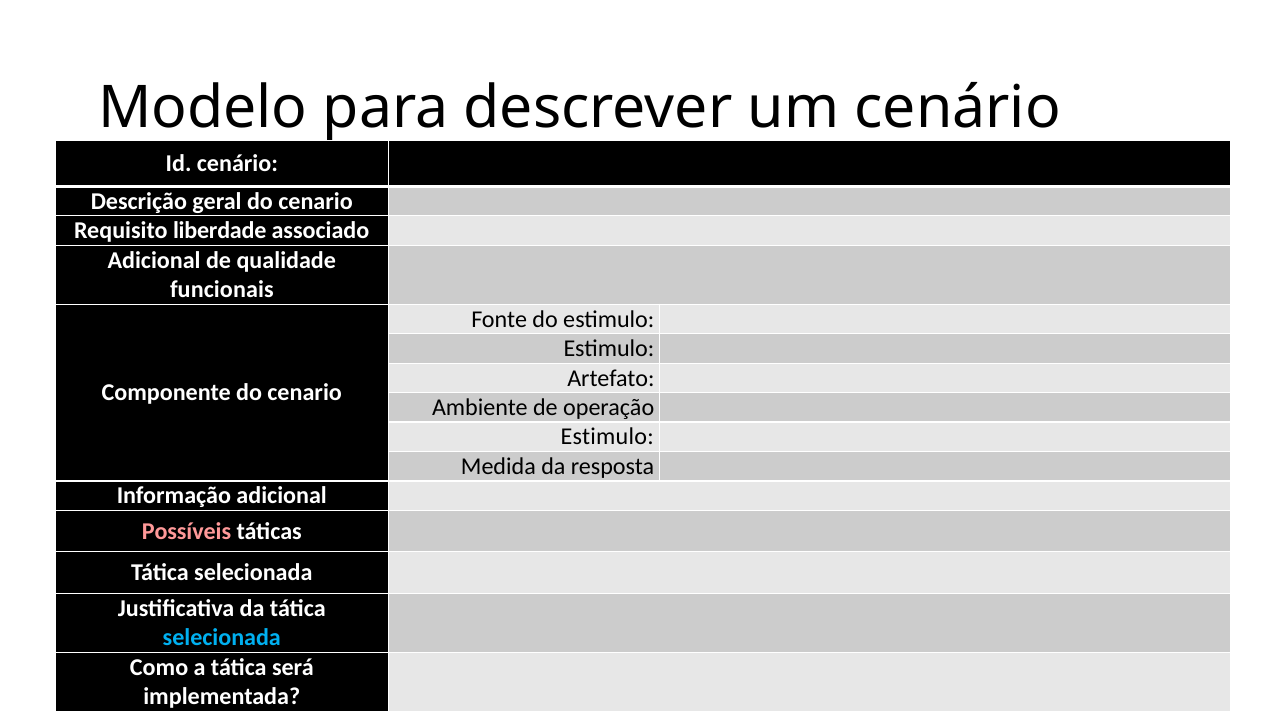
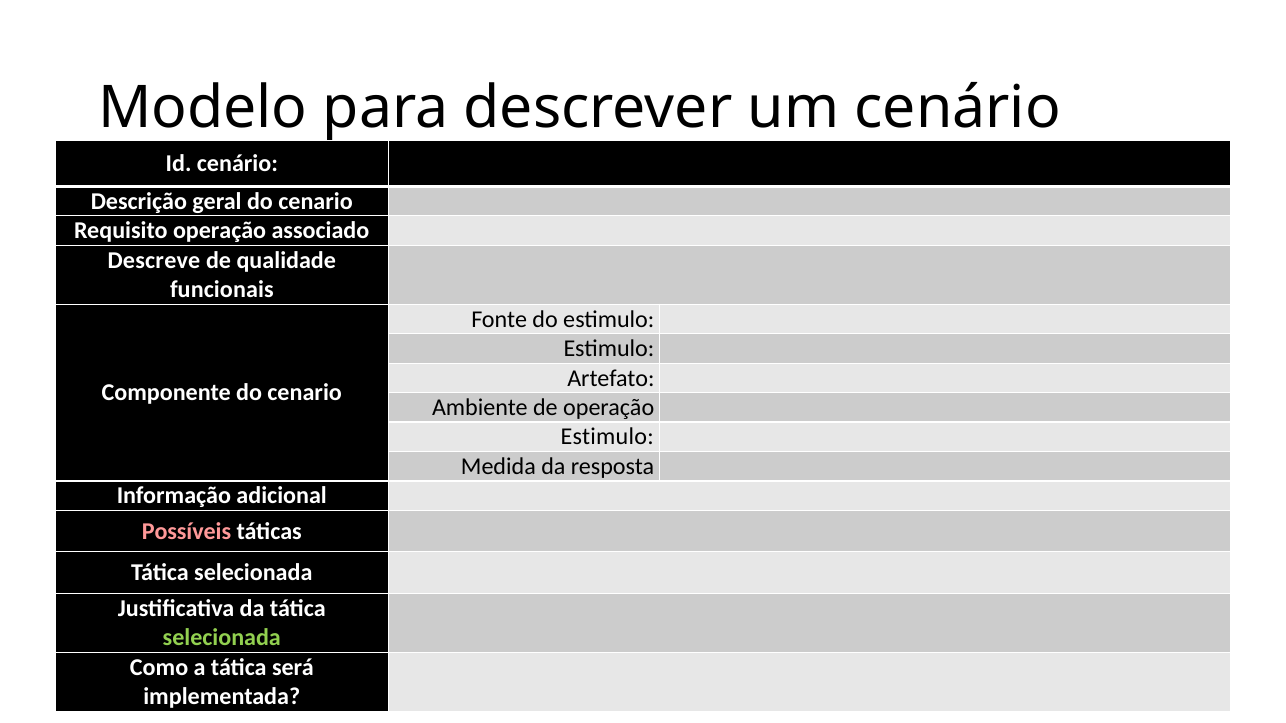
Requisito liberdade: liberdade -> operação
Adicional at (154, 261): Adicional -> Descreve
selecionada at (222, 638) colour: light blue -> light green
